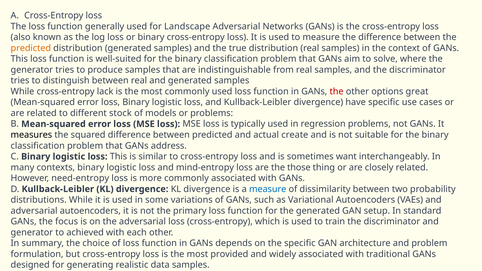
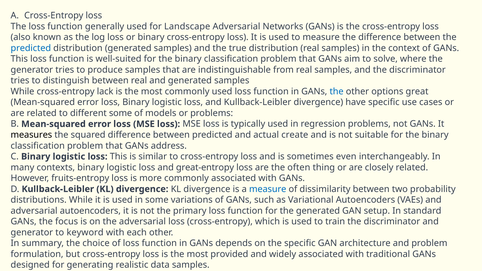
predicted at (31, 48) colour: orange -> blue
the at (337, 92) colour: red -> blue
different stock: stock -> some
want: want -> even
mind-entropy: mind-entropy -> great-entropy
those: those -> often
need-entropy: need-entropy -> fruits-entropy
achieved: achieved -> keyword
